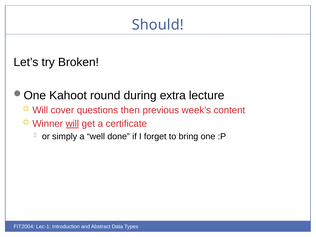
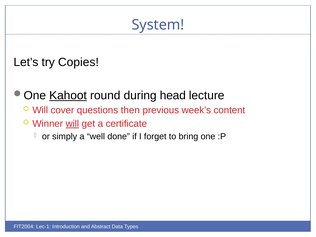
Should: Should -> System
Broken: Broken -> Copies
Kahoot underline: none -> present
extra: extra -> head
